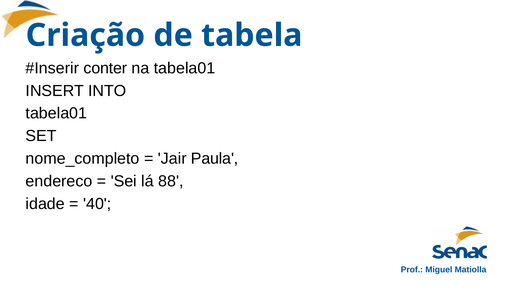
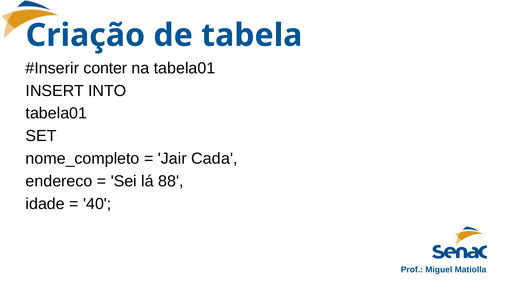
Paula: Paula -> Cada
